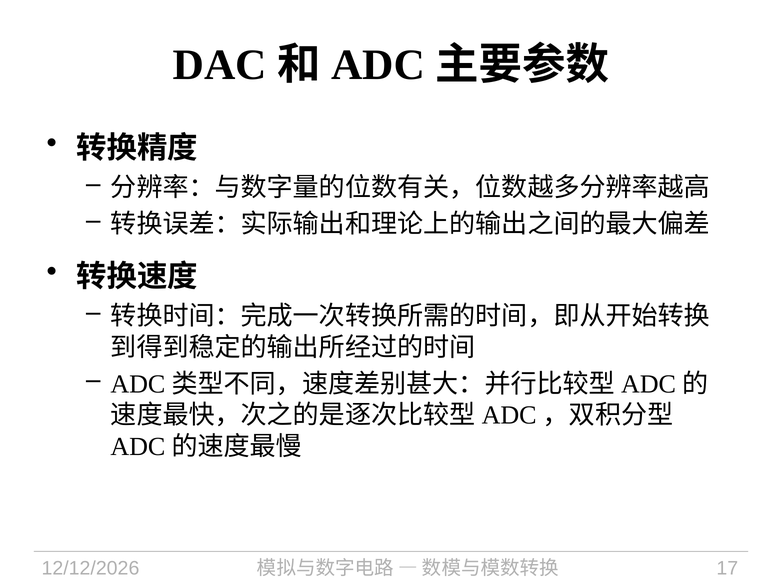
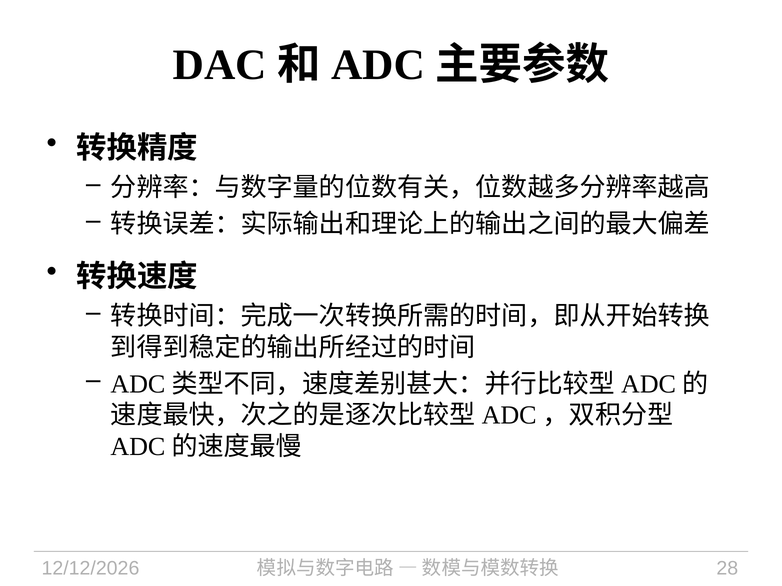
17: 17 -> 28
